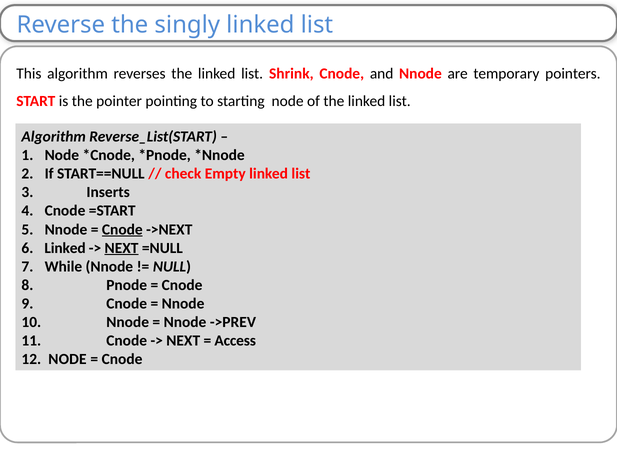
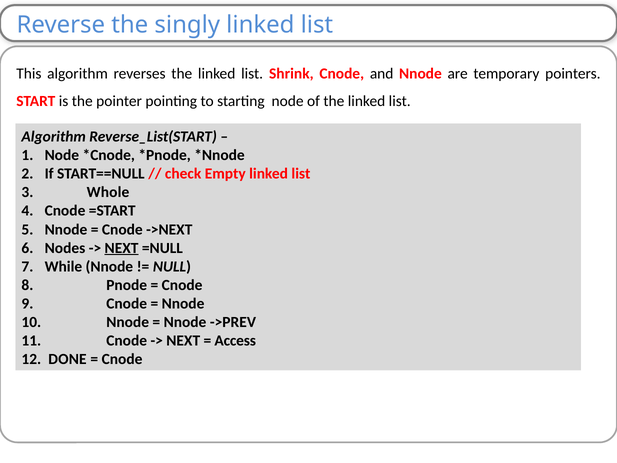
Inserts: Inserts -> Whole
Cnode at (122, 229) underline: present -> none
Linked at (65, 248): Linked -> Nodes
NODE at (67, 359): NODE -> DONE
